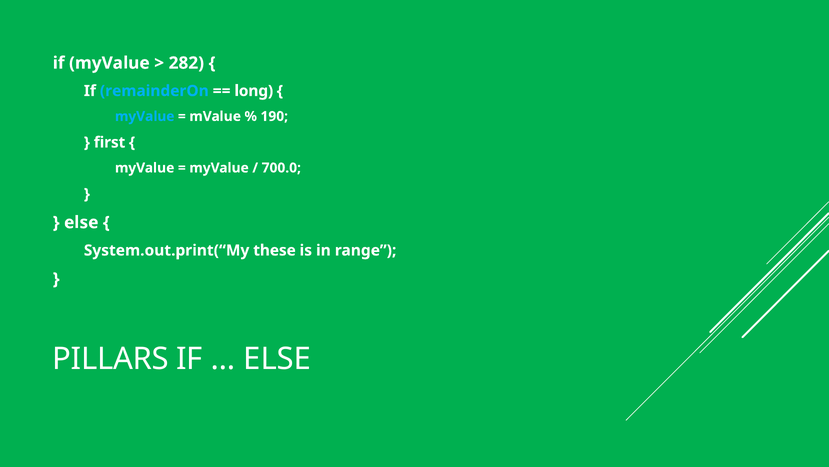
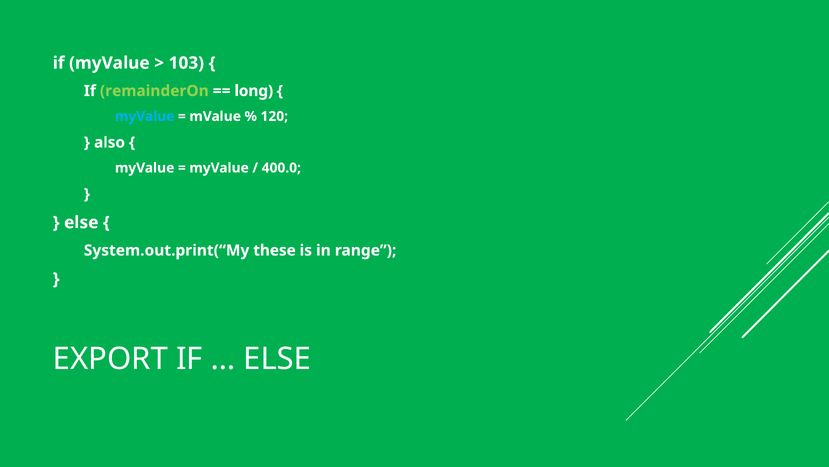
282: 282 -> 103
remainderOn colour: light blue -> light green
190: 190 -> 120
first: first -> also
700.0: 700.0 -> 400.0
PILLARS: PILLARS -> EXPORT
